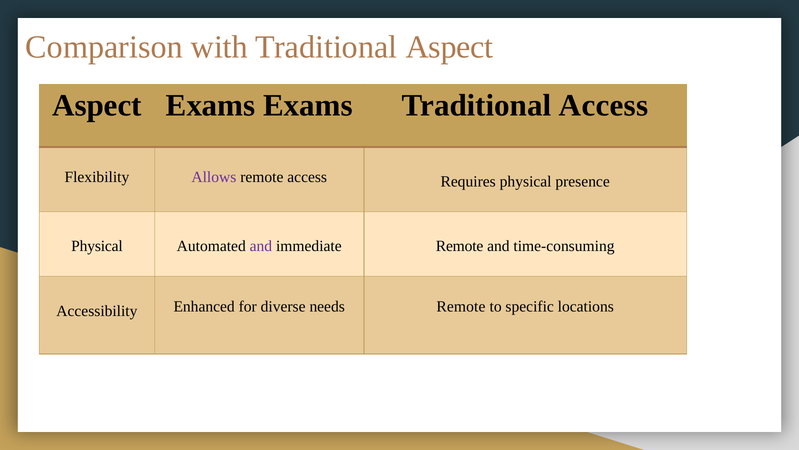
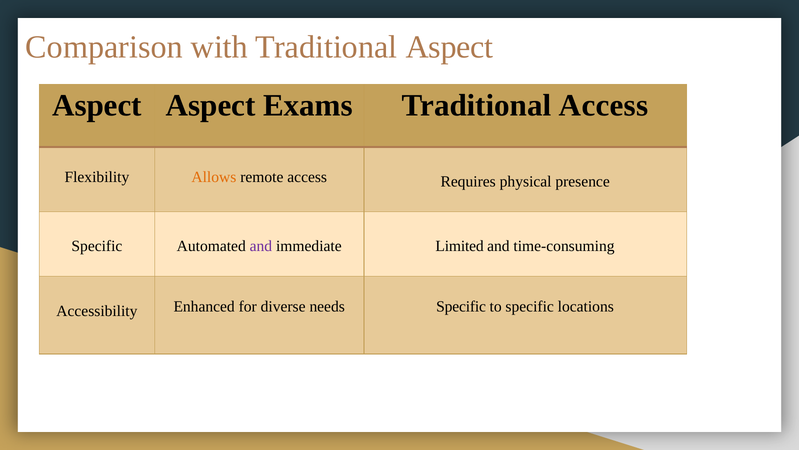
Exams at (211, 106): Exams -> Aspect
Allows colour: purple -> orange
Physical at (97, 246): Physical -> Specific
immediate Remote: Remote -> Limited
needs Remote: Remote -> Specific
